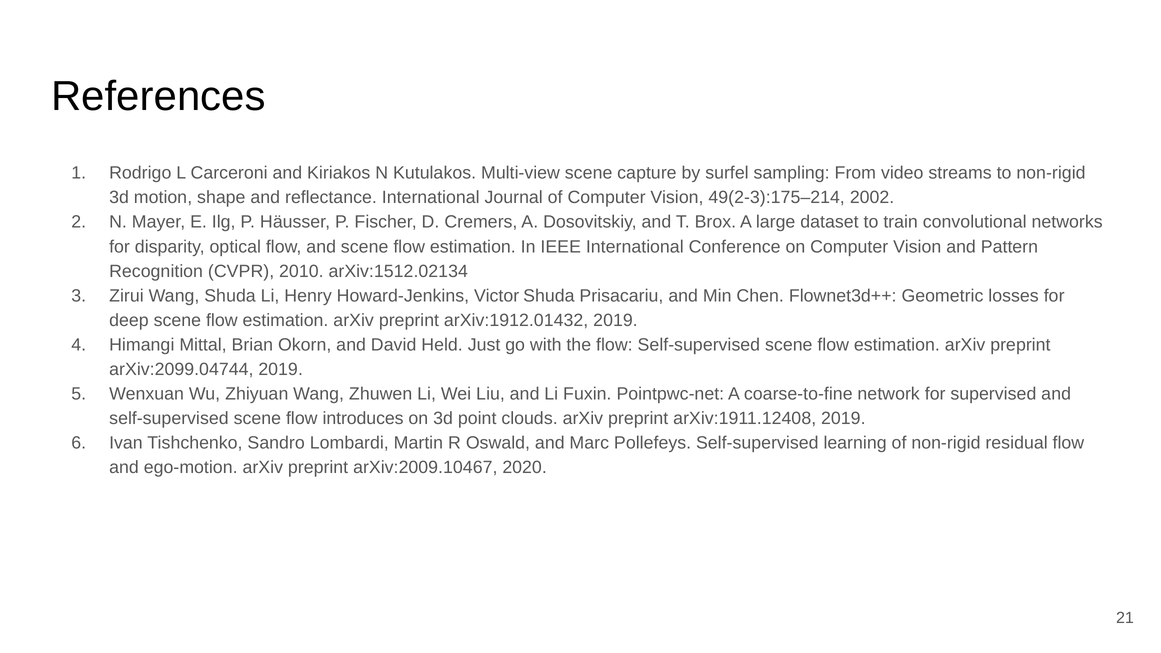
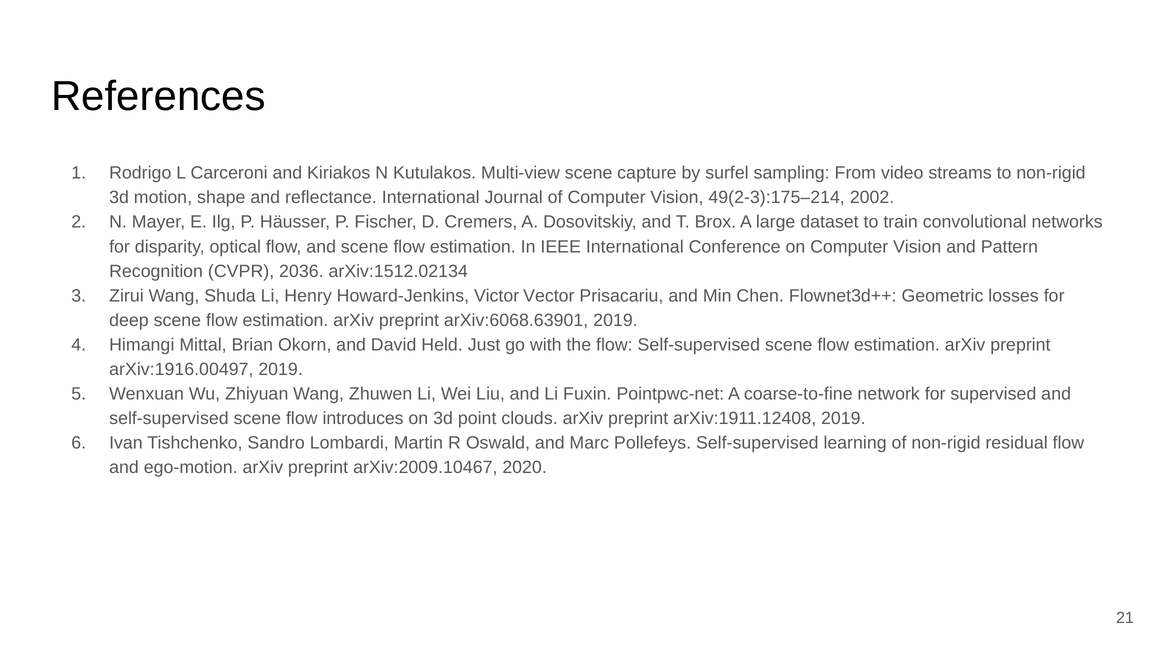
2010: 2010 -> 2036
Victor Shuda: Shuda -> Vector
arXiv:1912.01432: arXiv:1912.01432 -> arXiv:6068.63901
arXiv:2099.04744: arXiv:2099.04744 -> arXiv:1916.00497
